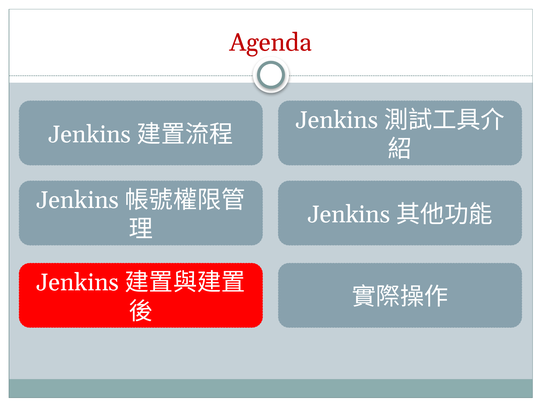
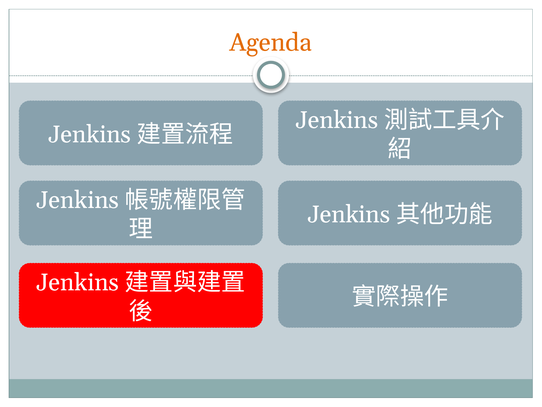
Agenda colour: red -> orange
